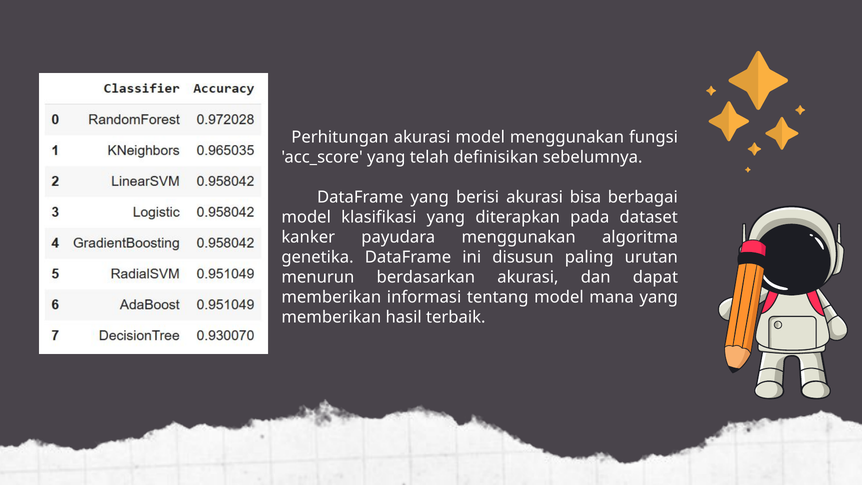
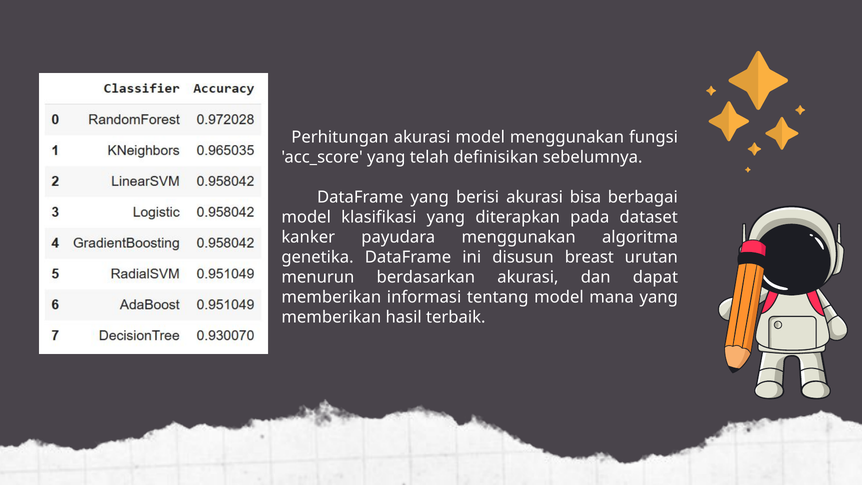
paling: paling -> breast
